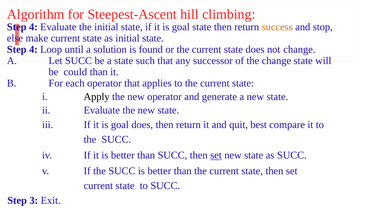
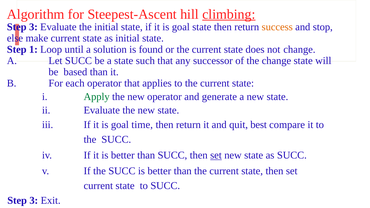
climbing underline: none -> present
4 at (33, 27): 4 -> 3
4 at (33, 49): 4 -> 1
could: could -> based
Apply colour: black -> green
goal does: does -> time
